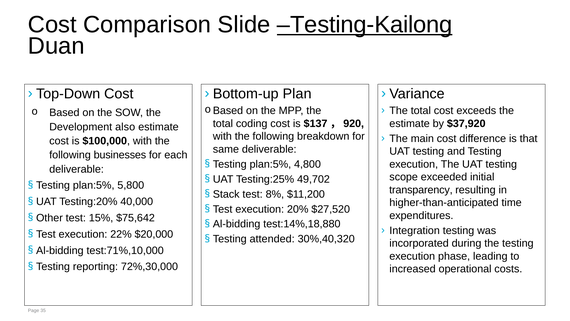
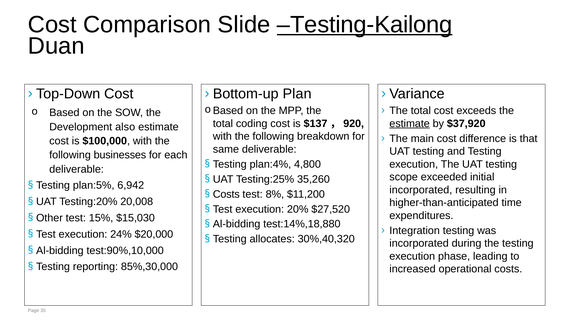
estimate at (410, 123) underline: none -> present
plan:5% at (270, 164): plan:5% -> plan:4%
49,702: 49,702 -> 35,260
5,800: 5,800 -> 6,942
transparency at (421, 190): transparency -> incorporated
Stack at (226, 194): Stack -> Costs
40,000: 40,000 -> 20,008
$75,642: $75,642 -> $15,030
22%: 22% -> 24%
attended: attended -> allocates
test:71%,10,000: test:71%,10,000 -> test:90%,10,000
72%,30,000: 72%,30,000 -> 85%,30,000
